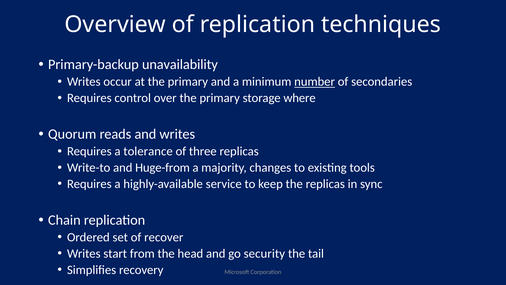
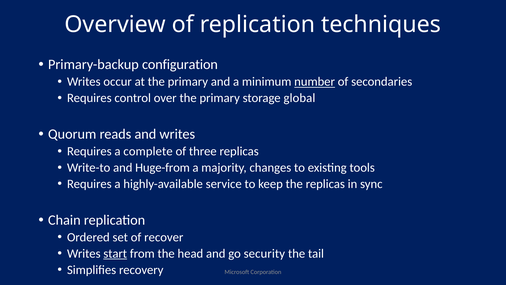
unavailability: unavailability -> configuration
where: where -> global
tolerance: tolerance -> complete
start underline: none -> present
